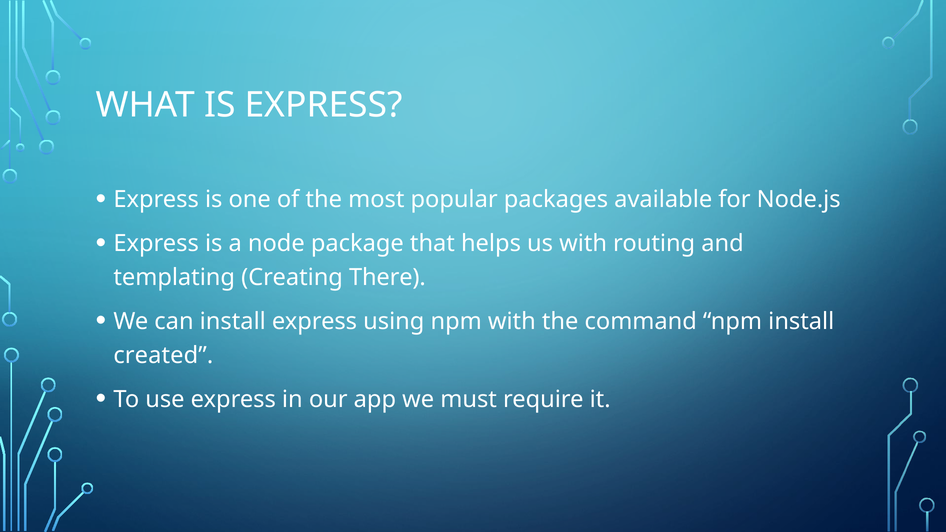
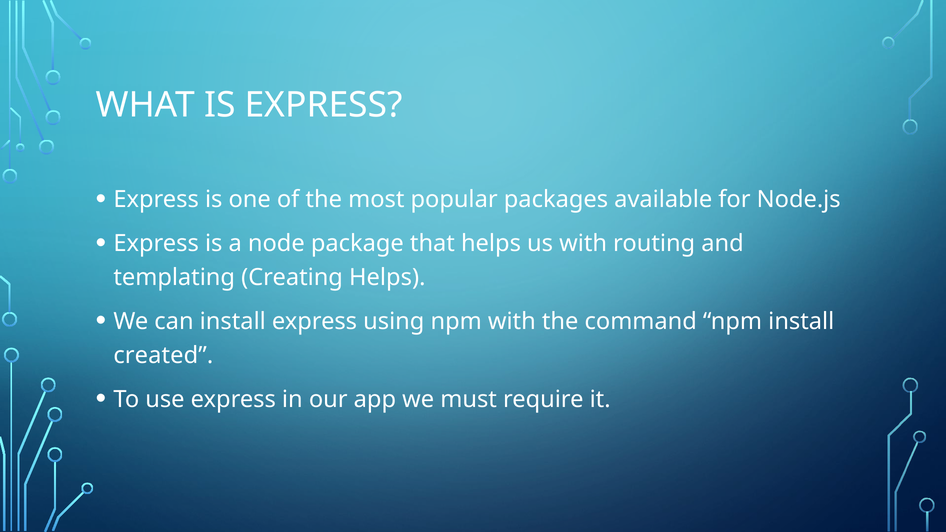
Creating There: There -> Helps
